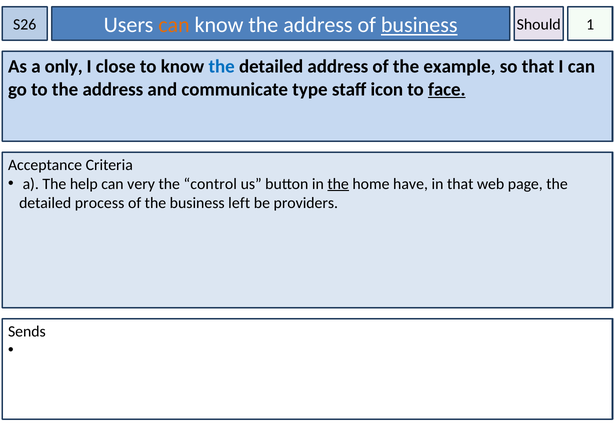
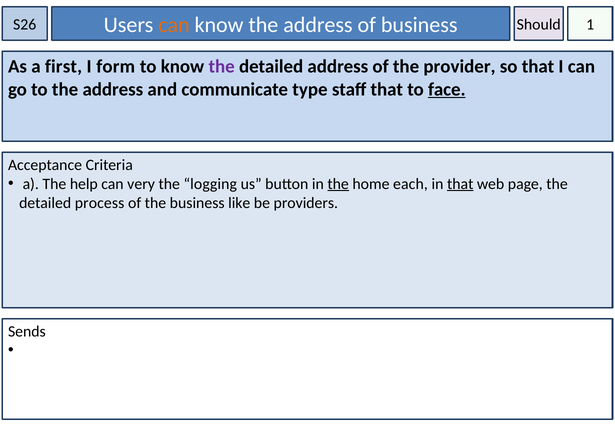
business at (419, 25) underline: present -> none
only: only -> first
close: close -> form
the at (222, 67) colour: blue -> purple
example: example -> provider
staff icon: icon -> that
control: control -> logging
have: have -> each
that at (460, 184) underline: none -> present
left: left -> like
